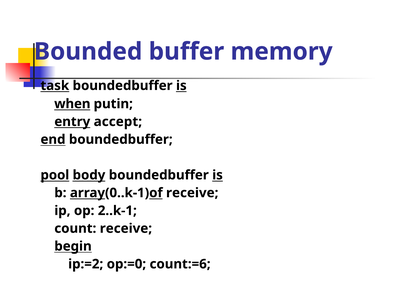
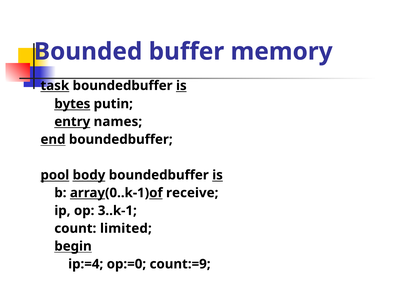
when: when -> bytes
accept: accept -> names
2..k-1: 2..k-1 -> 3..k-1
count receive: receive -> limited
ip:=2: ip:=2 -> ip:=4
count:=6: count:=6 -> count:=9
